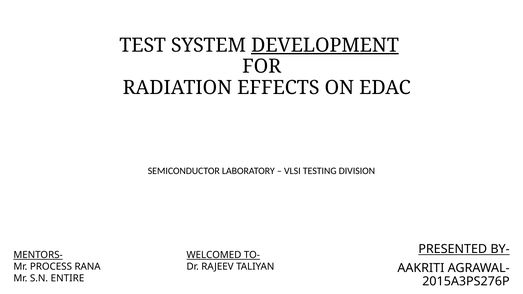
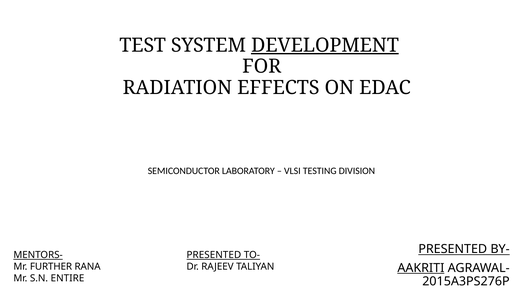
WELCOMED at (214, 255): WELCOMED -> PRESENTED
PROCESS: PROCESS -> FURTHER
AAKRITI underline: none -> present
